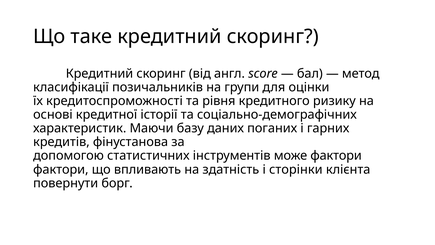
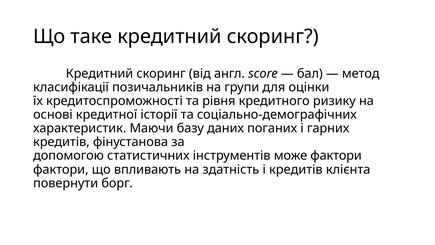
і сторінки: сторінки -> кредитів
